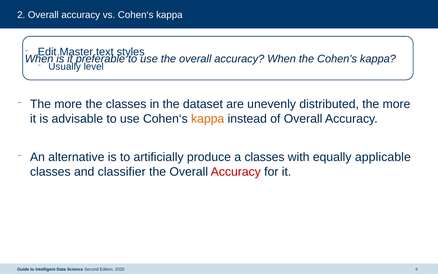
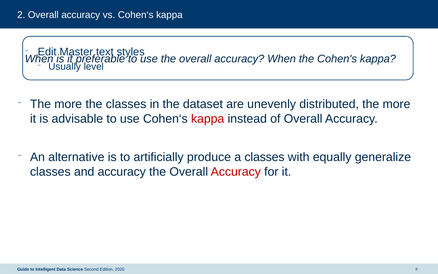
kappa at (208, 119) colour: orange -> red
applicable: applicable -> generalize
and classifier: classifier -> accuracy
